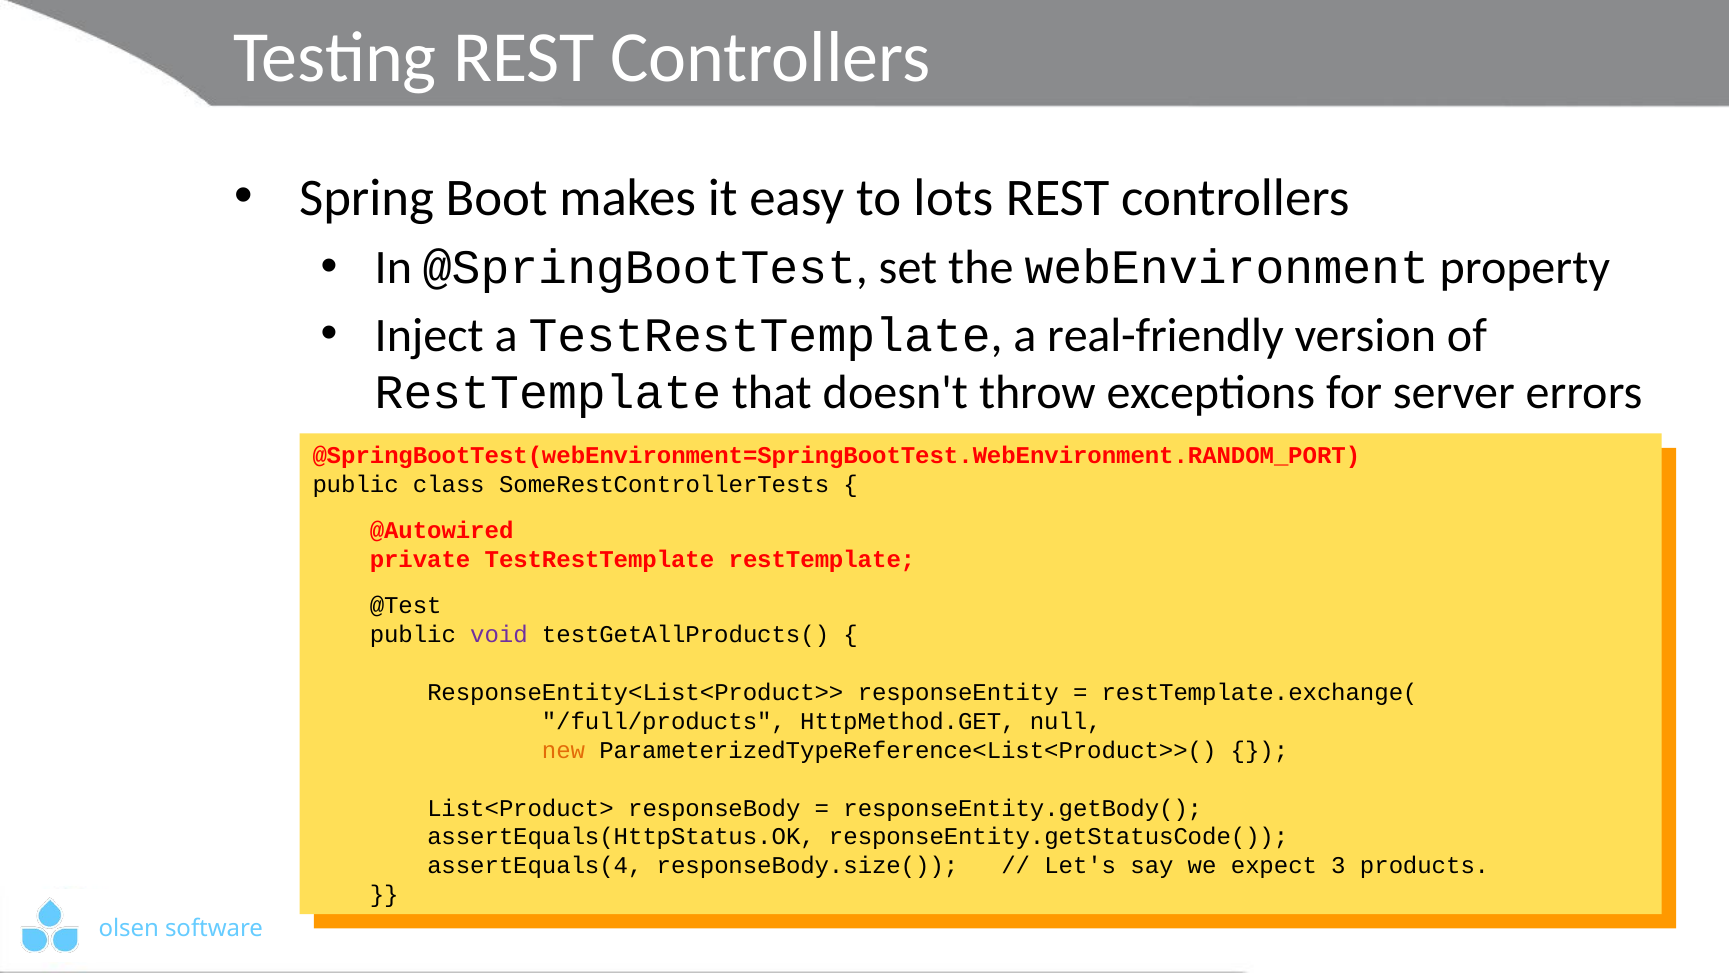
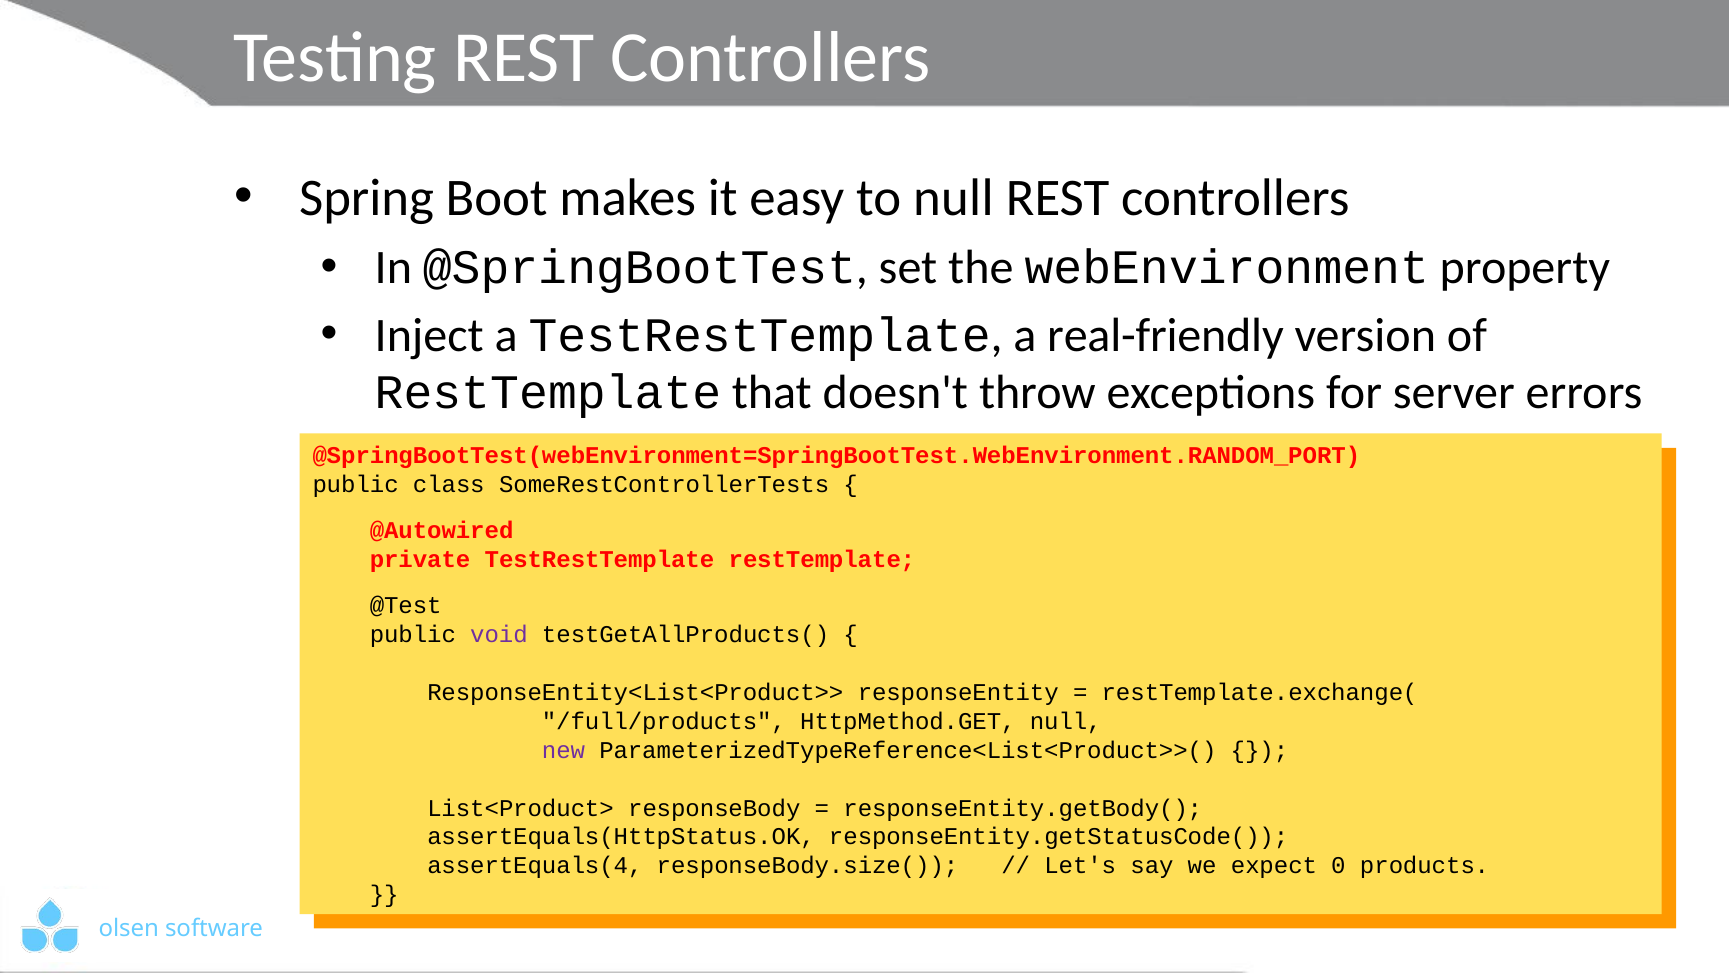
to lots: lots -> null
new at (564, 750) colour: orange -> purple
3: 3 -> 0
